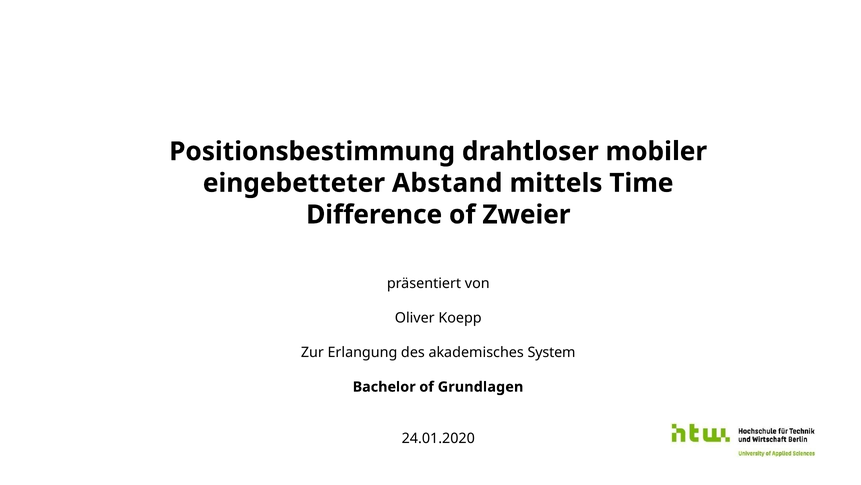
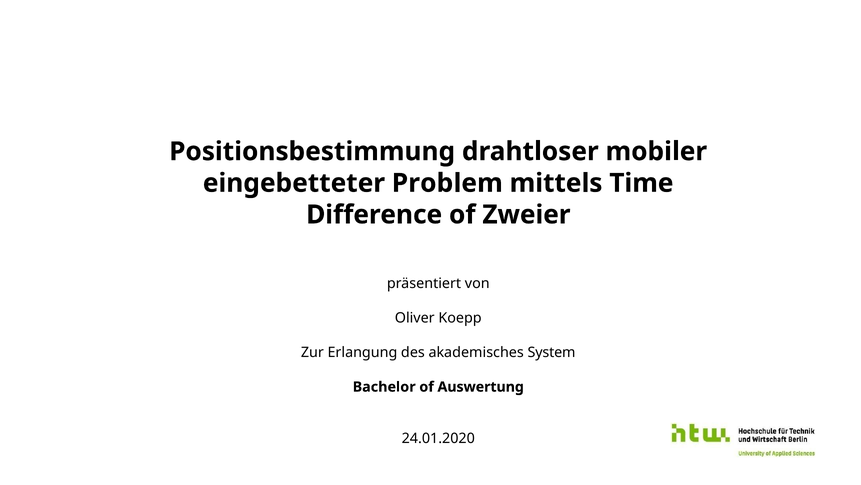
Abstand: Abstand -> Problem
Grundlagen: Grundlagen -> Auswertung
